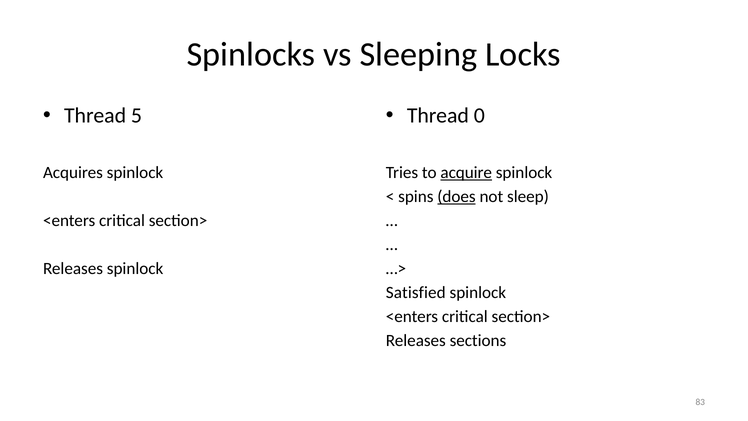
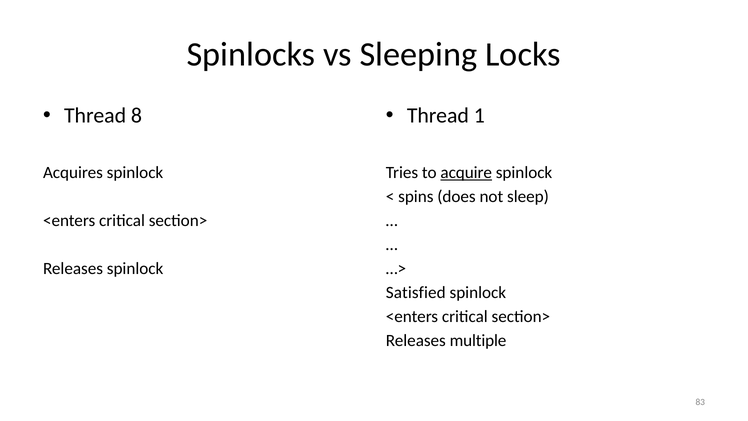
5: 5 -> 8
0: 0 -> 1
does underline: present -> none
sections: sections -> multiple
